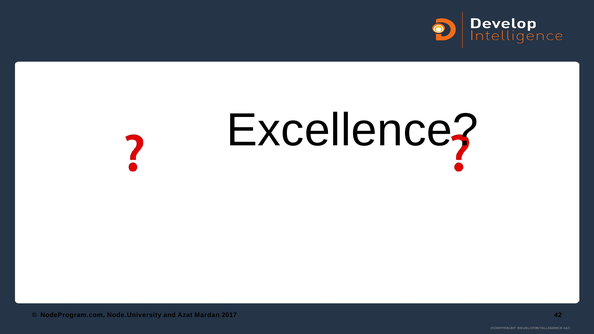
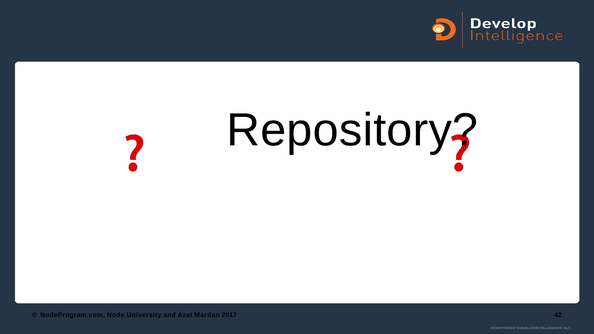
Excellence: Excellence -> Repository
